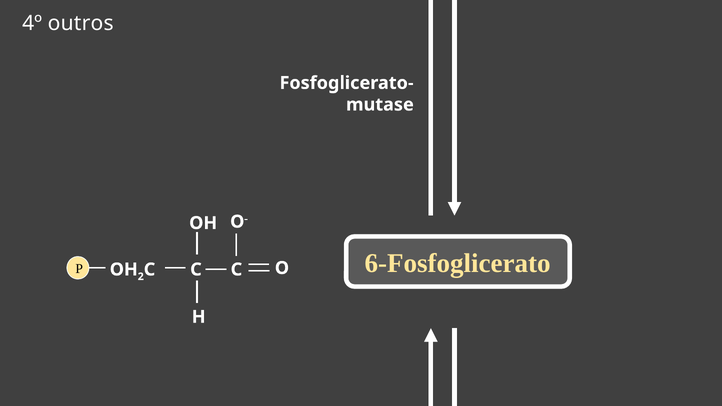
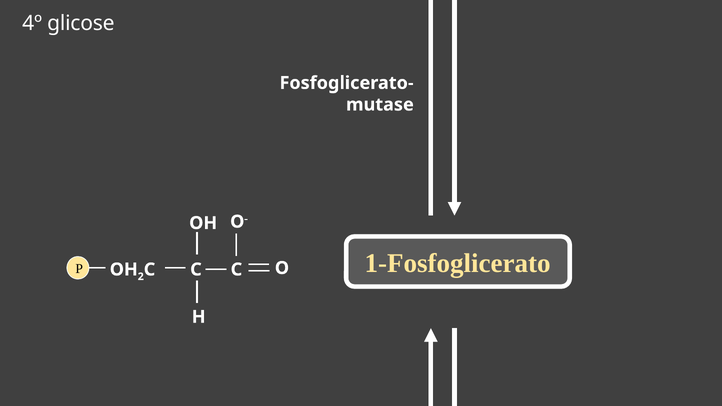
outros: outros -> glicose
6-Fosfoglicerato: 6-Fosfoglicerato -> 1-Fosfoglicerato
